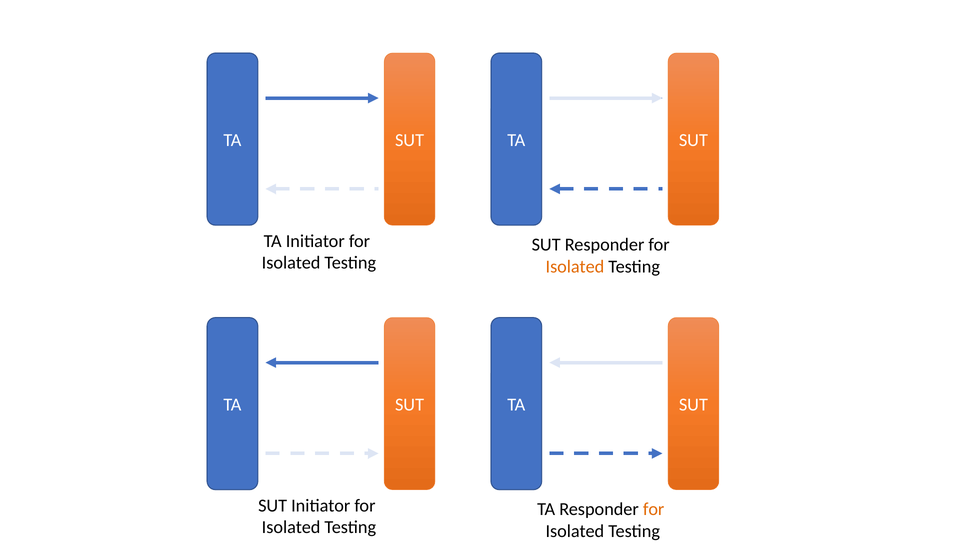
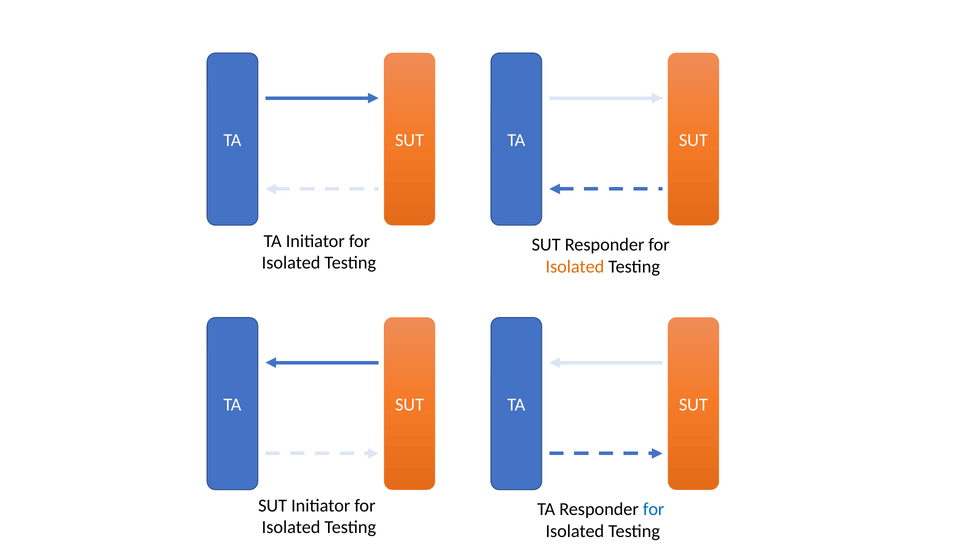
for at (654, 509) colour: orange -> blue
